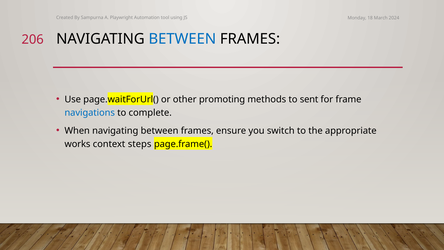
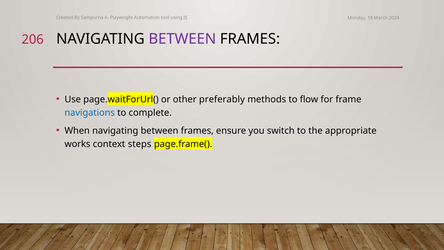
BETWEEN at (182, 39) colour: blue -> purple
promoting: promoting -> preferably
sent: sent -> flow
